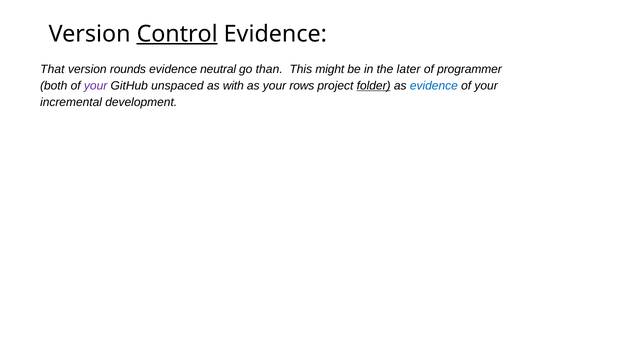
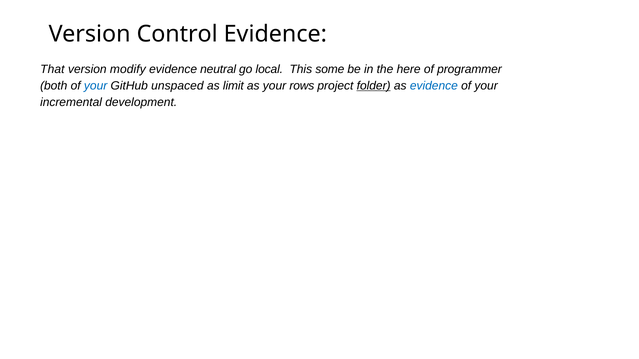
Control underline: present -> none
rounds: rounds -> modify
than: than -> local
might: might -> some
later: later -> here
your at (96, 86) colour: purple -> blue
with: with -> limit
